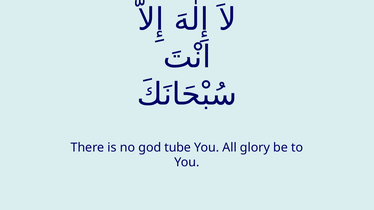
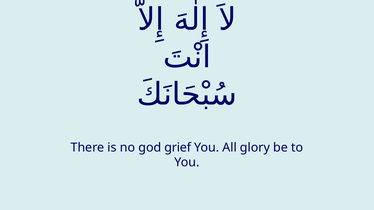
tube: tube -> grief
